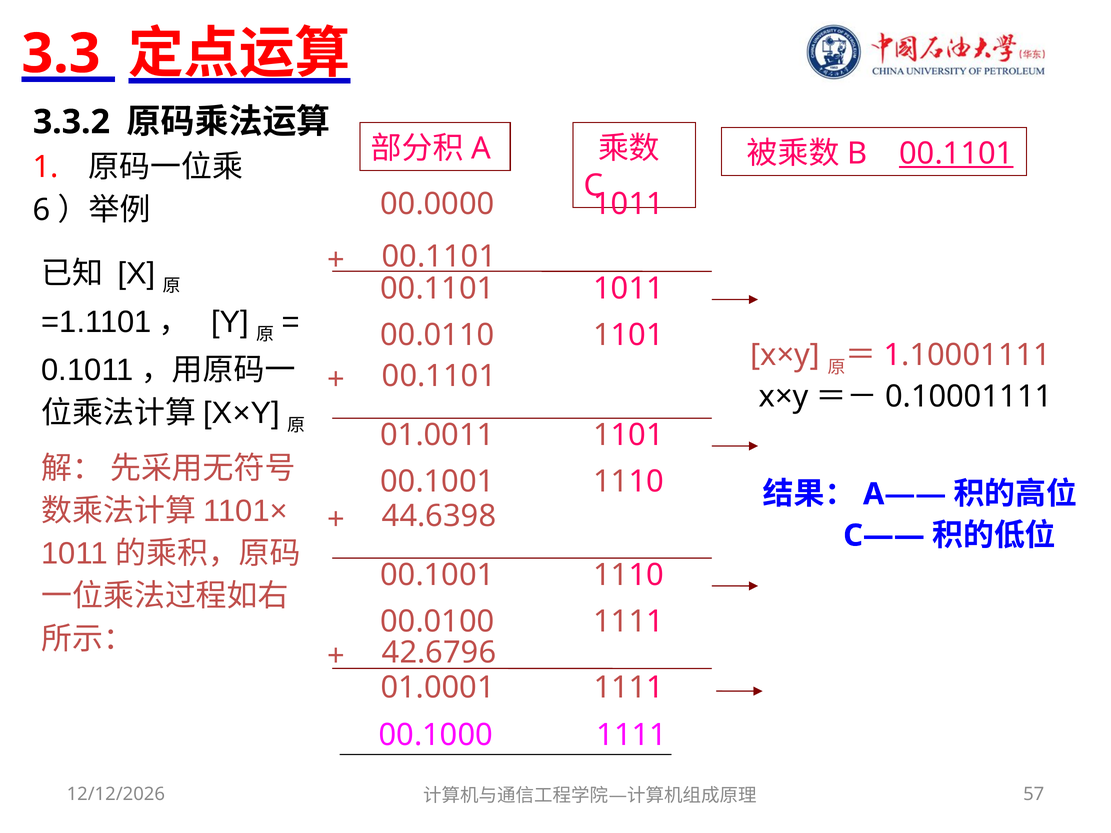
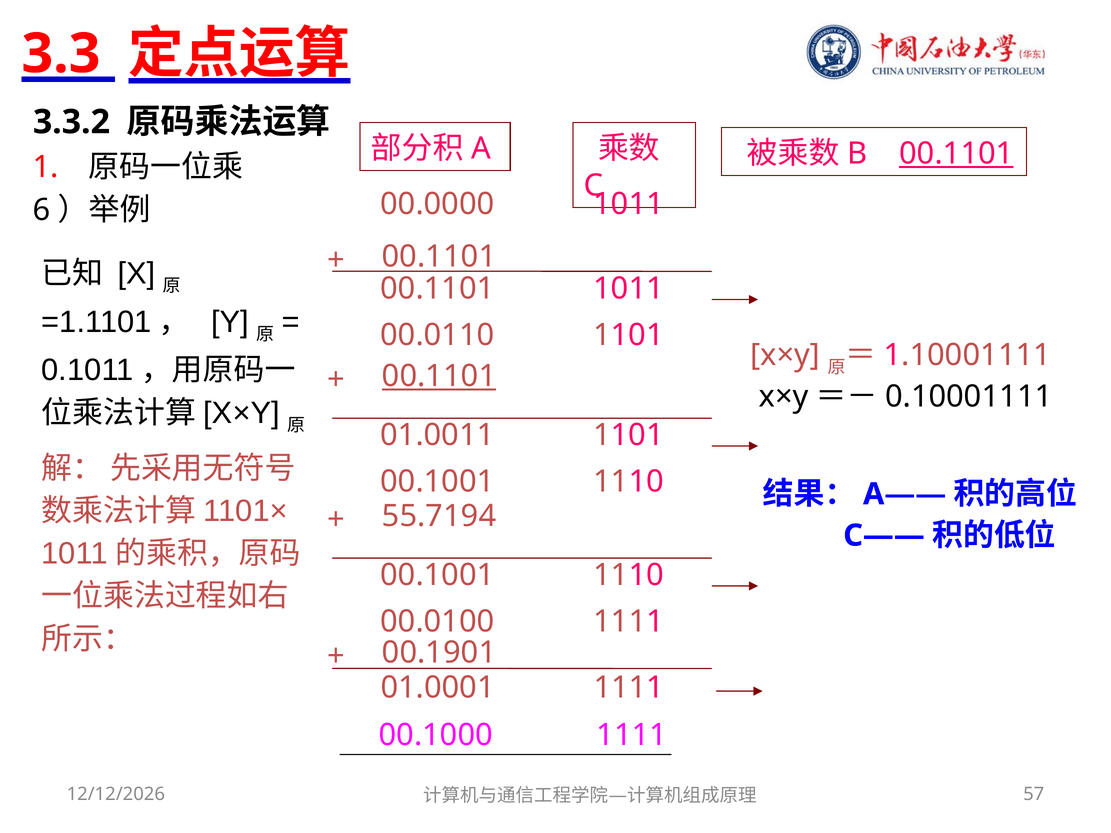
00.1101 at (439, 376) underline: none -> present
44.6398: 44.6398 -> 55.7194
42.6796: 42.6796 -> 00.1901
